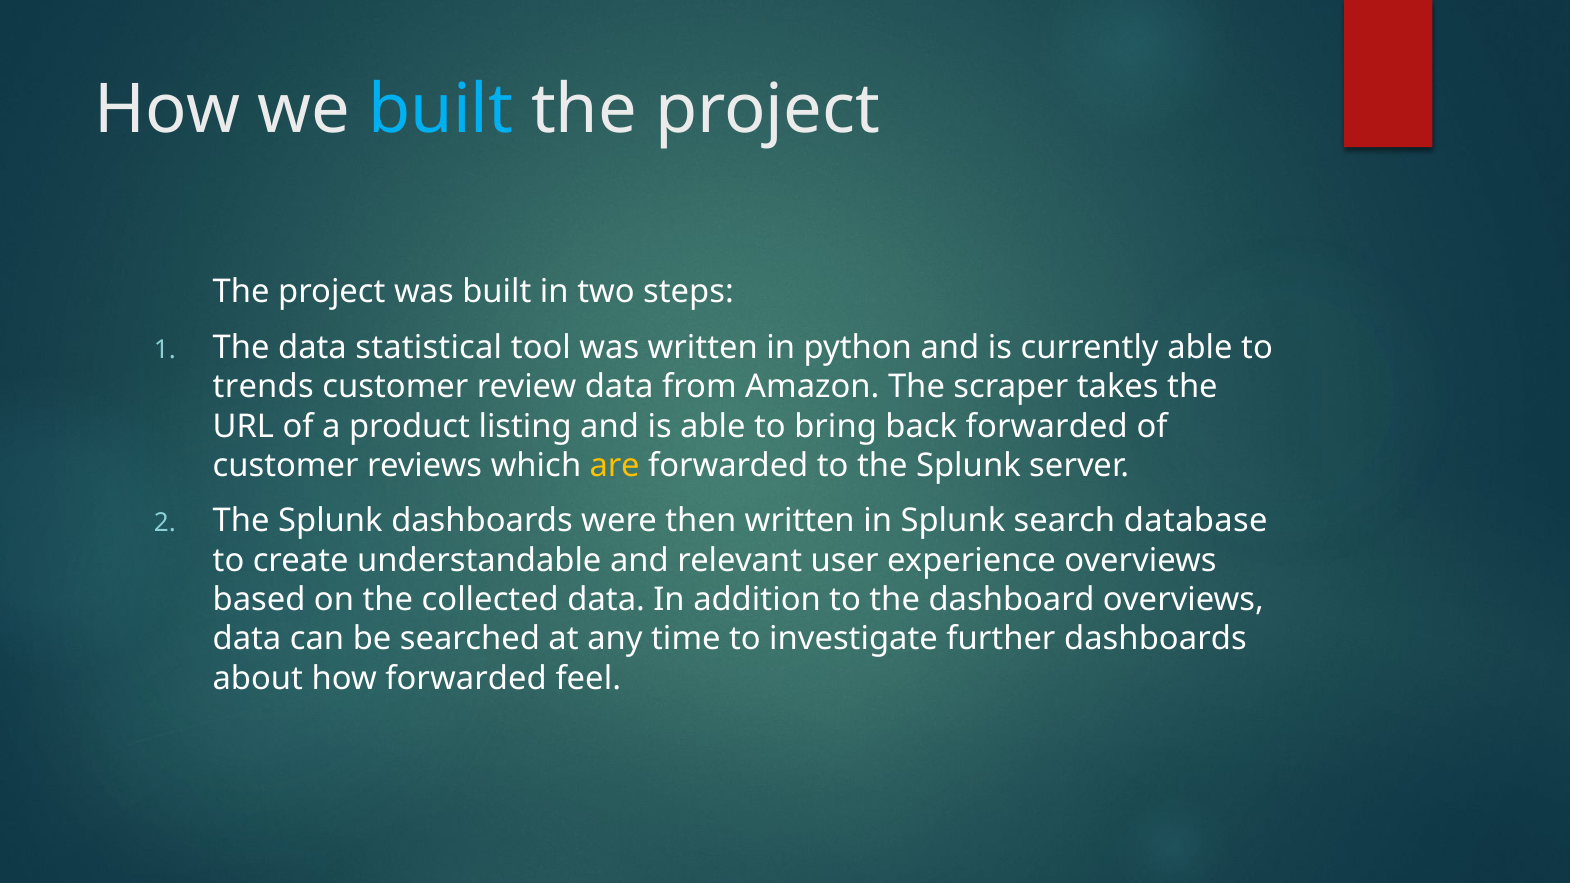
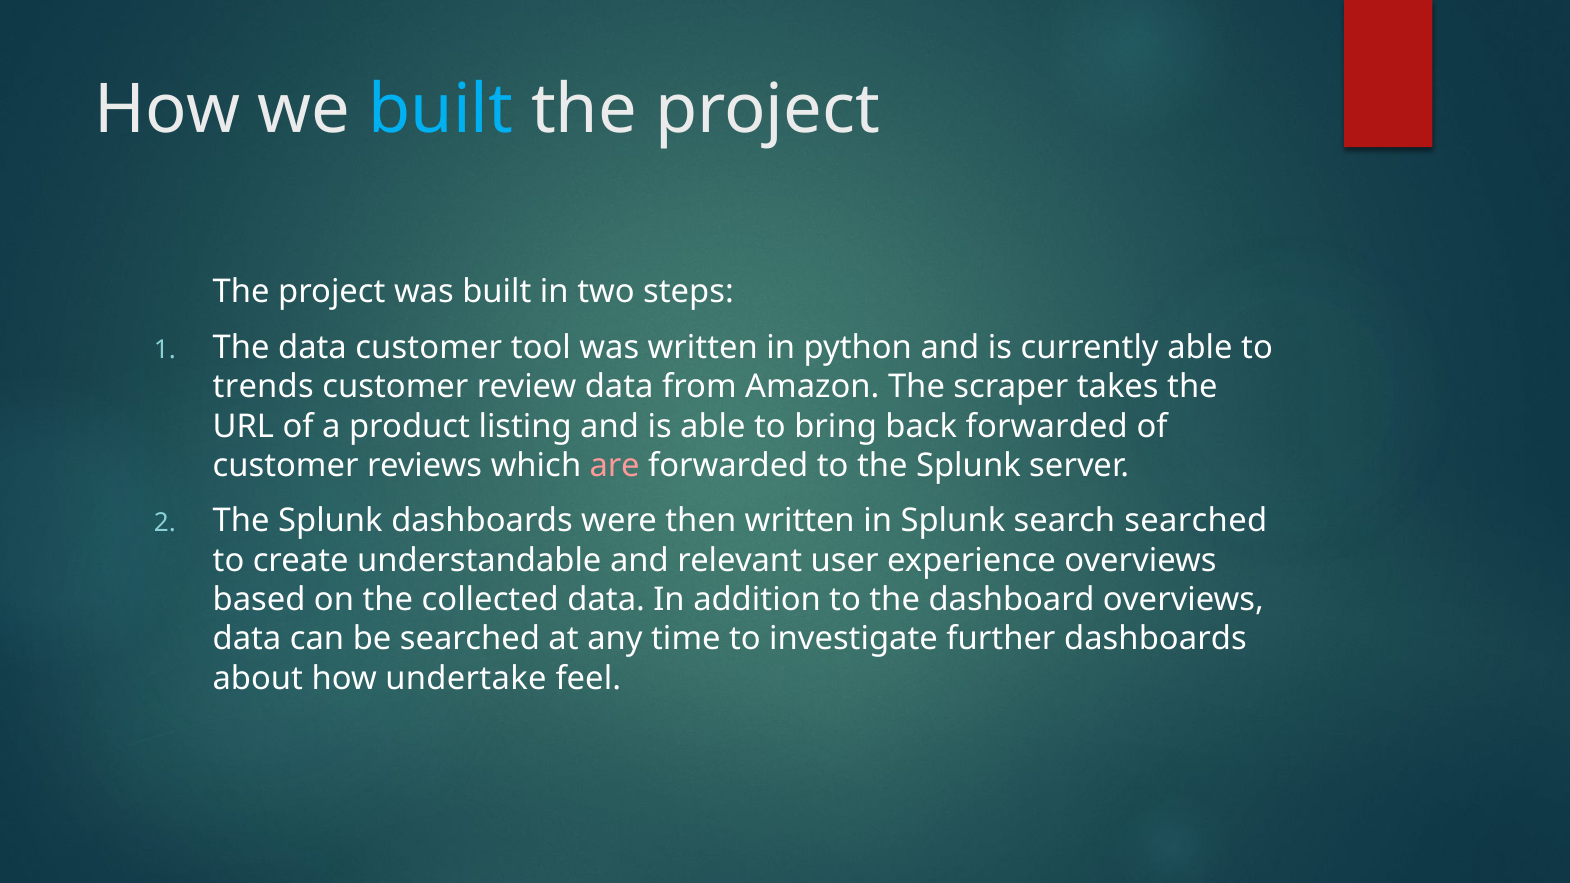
data statistical: statistical -> customer
are colour: yellow -> pink
search database: database -> searched
how forwarded: forwarded -> undertake
